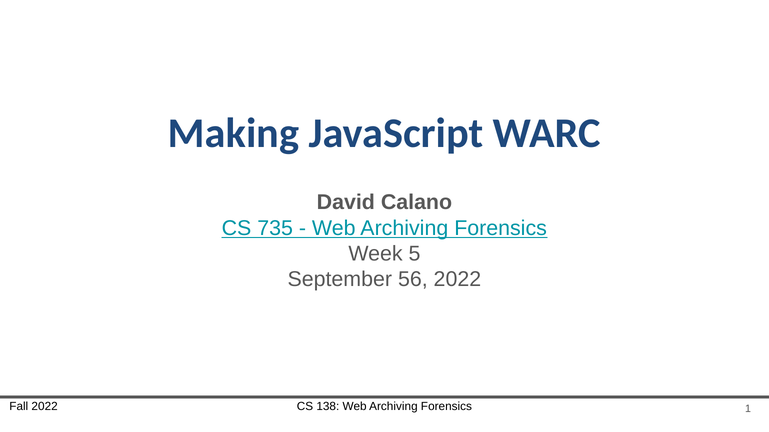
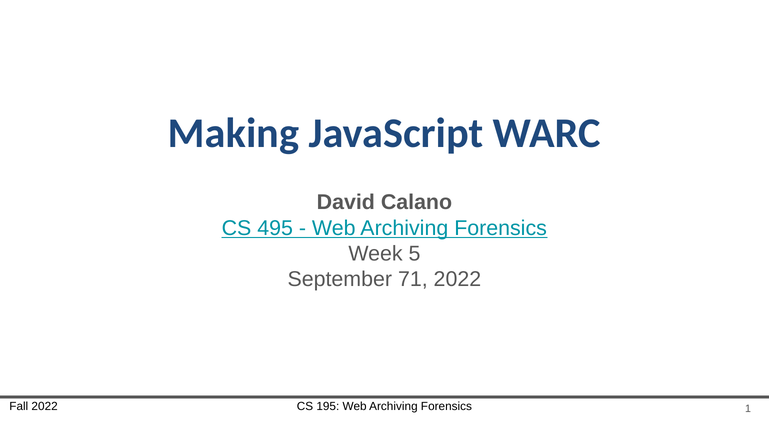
735: 735 -> 495
56: 56 -> 71
138: 138 -> 195
